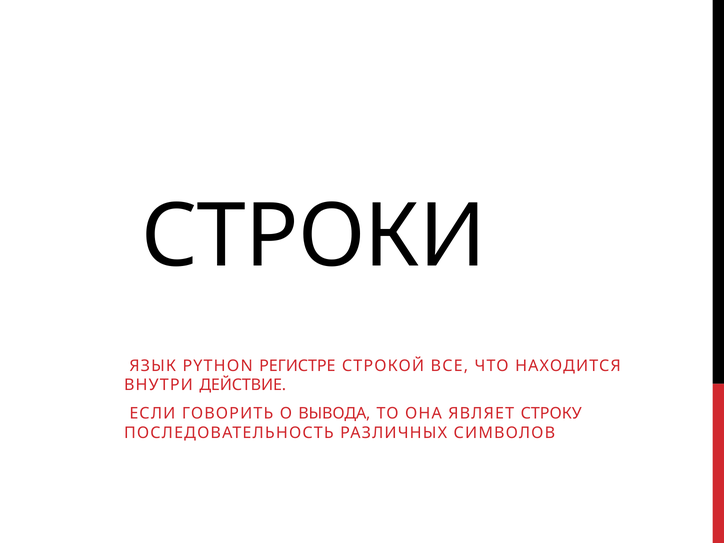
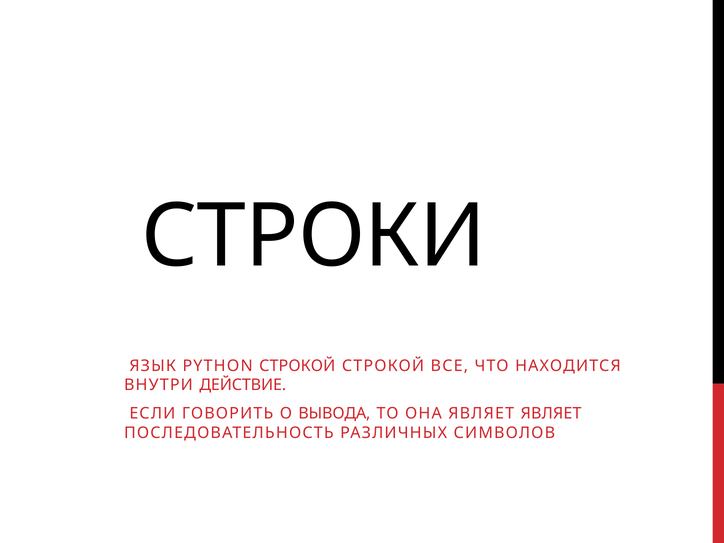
PYTHON РЕГИСТРЕ: РЕГИСТРЕ -> СТРОКОЙ
ЯВЛЯЕТ СТРОКУ: СТРОКУ -> ЯВЛЯЕТ
